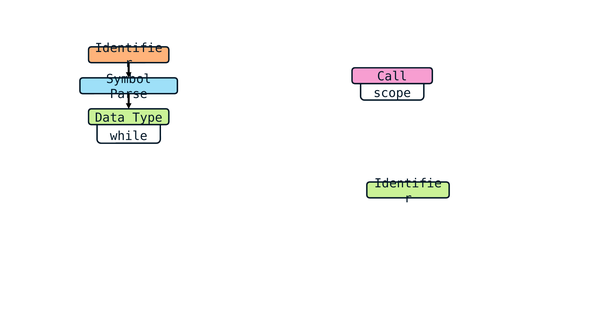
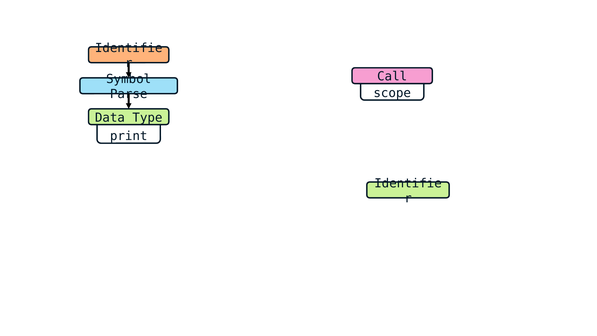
while: while -> print
